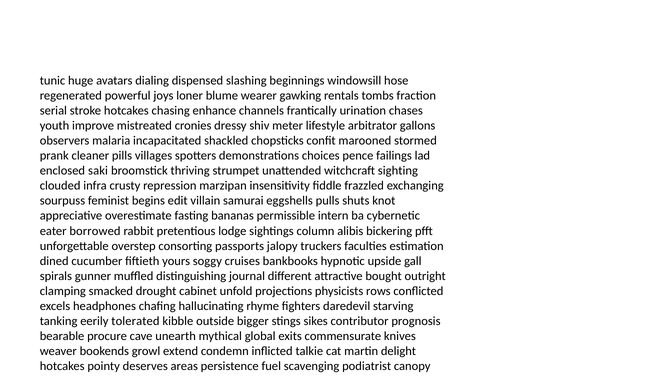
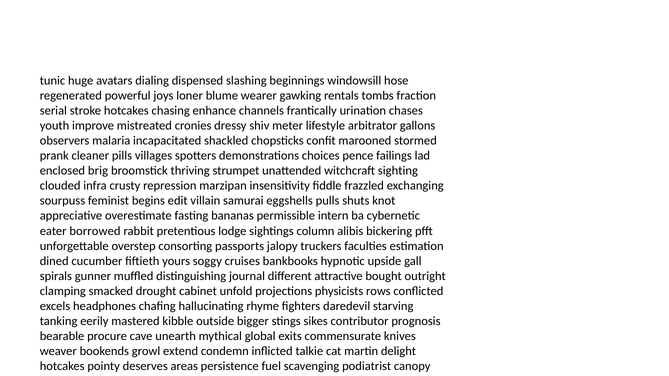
enclosed saki: saki -> brig
tolerated: tolerated -> mastered
